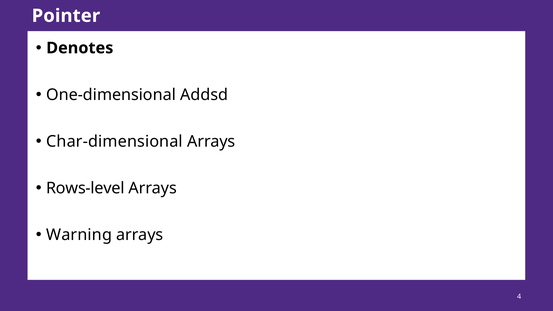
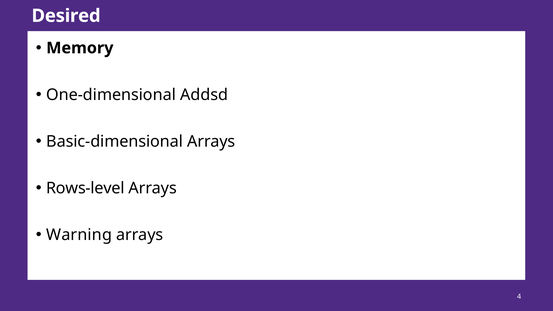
Pointer: Pointer -> Desired
Denotes: Denotes -> Memory
Char-dimensional: Char-dimensional -> Basic-dimensional
